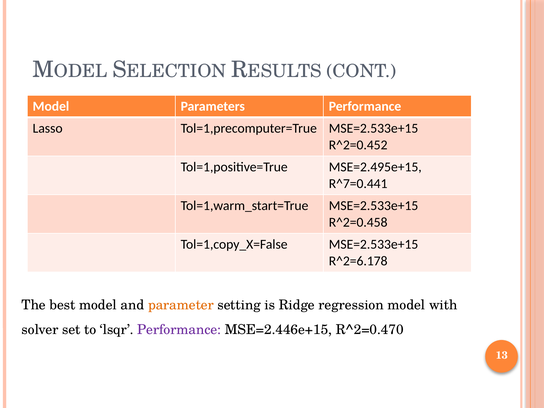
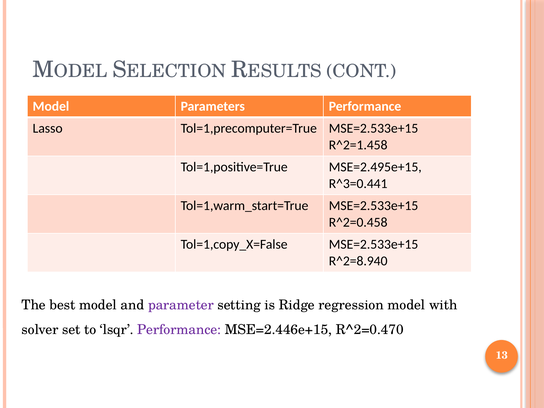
R^2=0.452: R^2=0.452 -> R^2=1.458
R^7=0.441: R^7=0.441 -> R^3=0.441
R^2=6.178: R^2=6.178 -> R^2=8.940
parameter colour: orange -> purple
